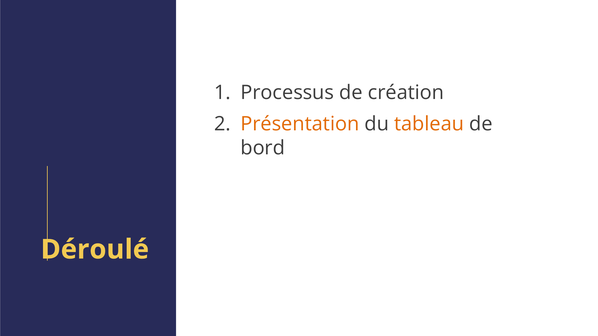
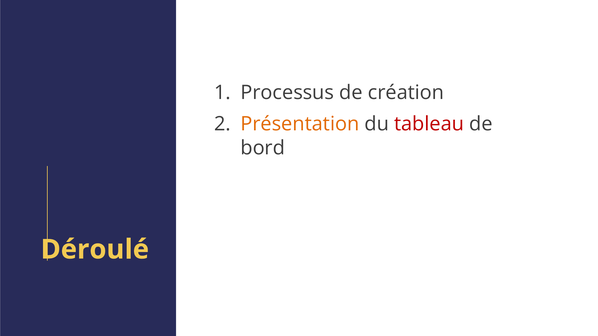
tableau colour: orange -> red
